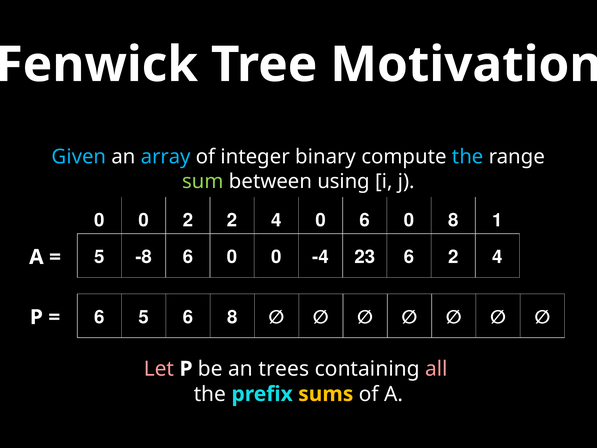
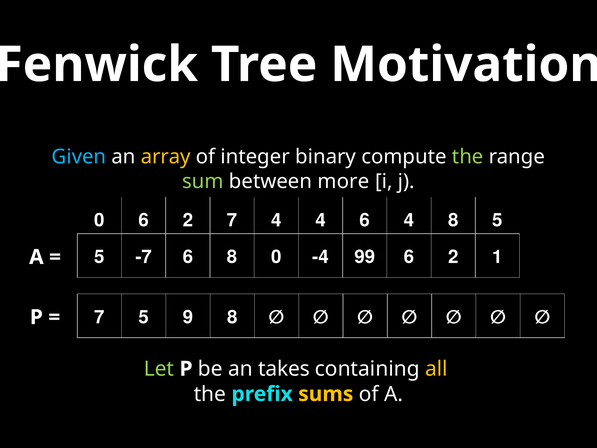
array colour: light blue -> yellow
the at (468, 157) colour: light blue -> light green
using: using -> more
0 at (144, 220): 0 -> 6
2 2: 2 -> 7
0 at (321, 220): 0 -> 4
0 at (409, 220): 0 -> 4
8 1: 1 -> 5
-8: -8 -> -7
0 at (232, 257): 0 -> 8
23: 23 -> 99
6 2 4: 4 -> 1
6 at (99, 317): 6 -> 7
5 6: 6 -> 9
Let colour: pink -> light green
trees: trees -> takes
all colour: pink -> yellow
